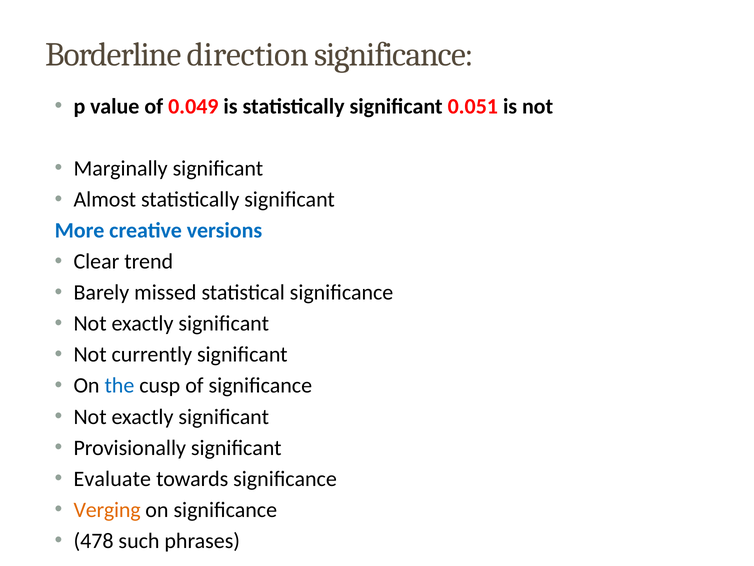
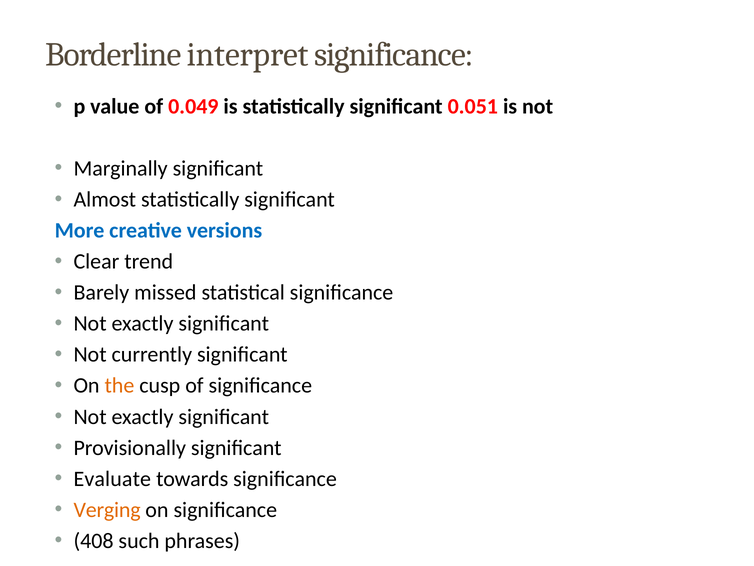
direction: direction -> interpret
the colour: blue -> orange
478: 478 -> 408
